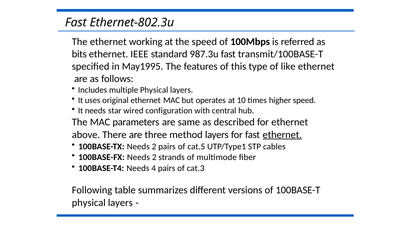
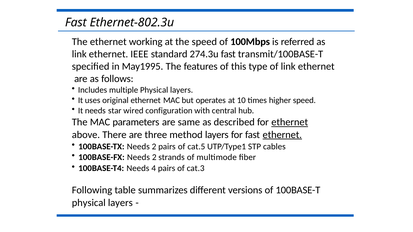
bits at (79, 54): bits -> link
987.3u: 987.3u -> 274.3u
of like: like -> link
ethernet at (290, 122) underline: none -> present
